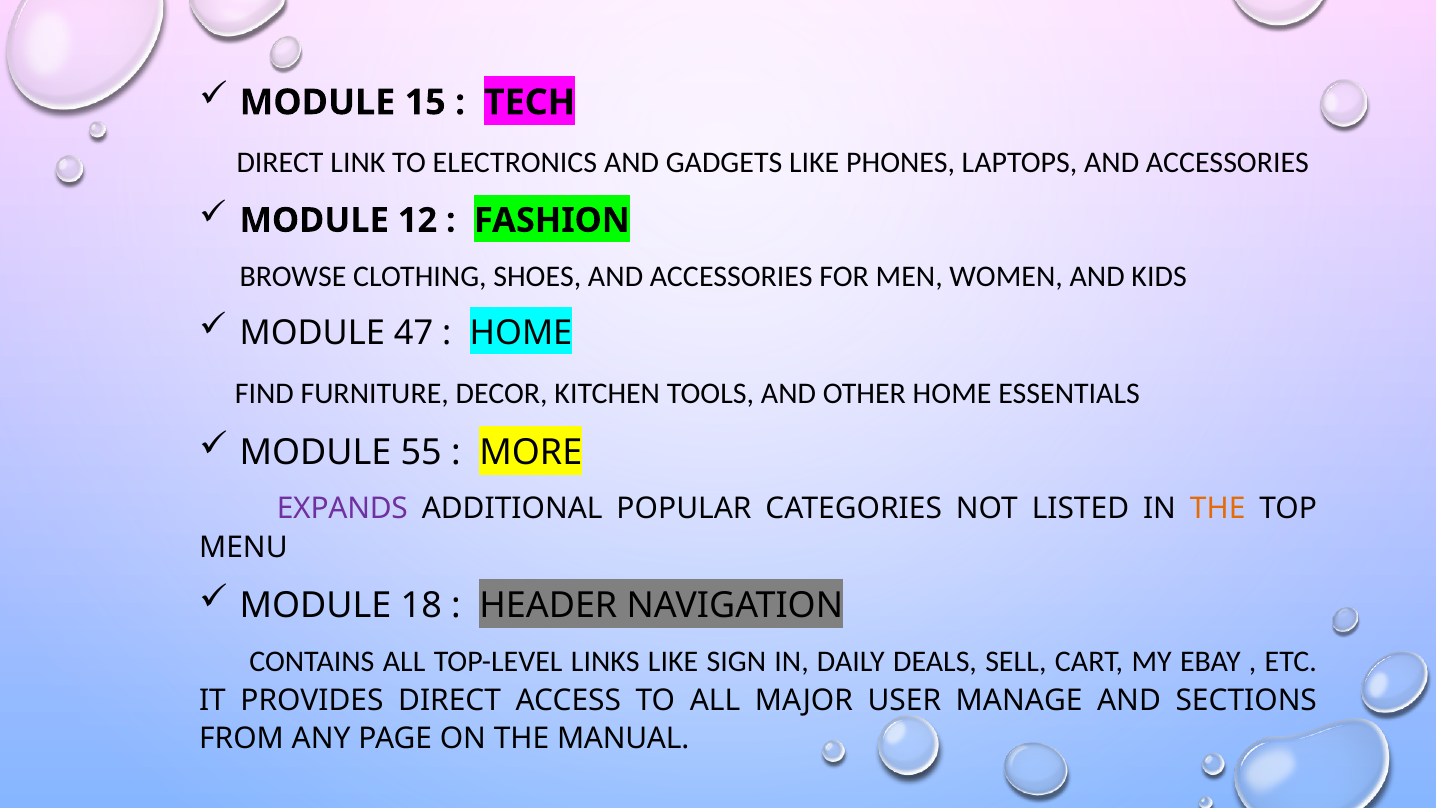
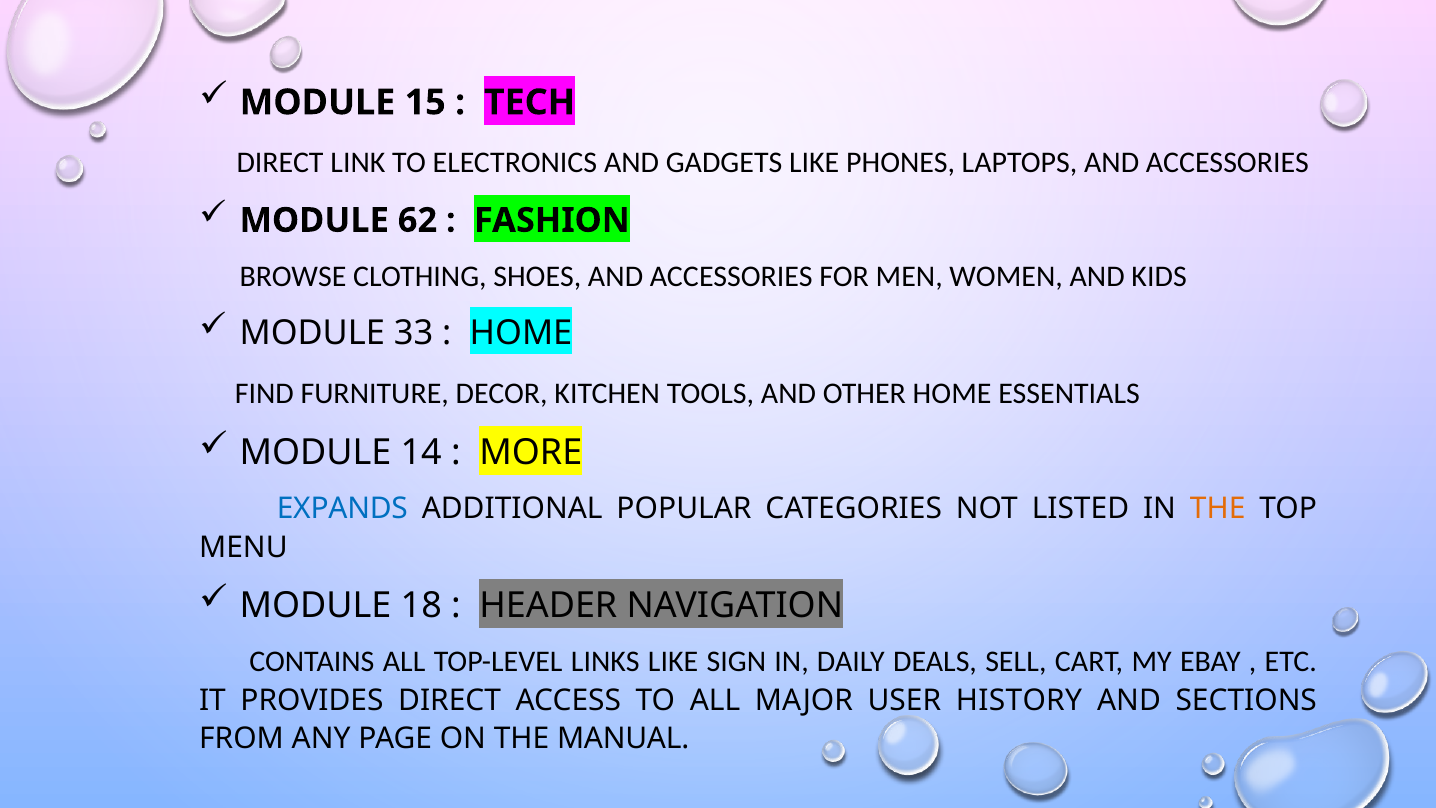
12: 12 -> 62
47: 47 -> 33
55: 55 -> 14
EXPANDS colour: purple -> blue
MANAGE: MANAGE -> HISTORY
